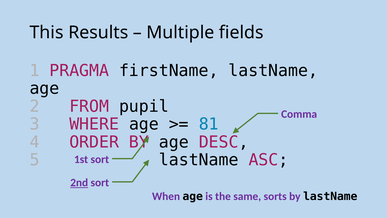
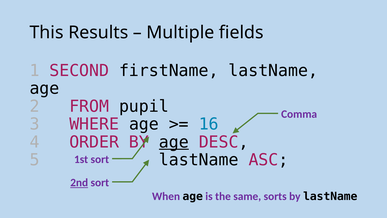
PRAGMA: PRAGMA -> SECOND
81: 81 -> 16
age at (174, 142) underline: none -> present
